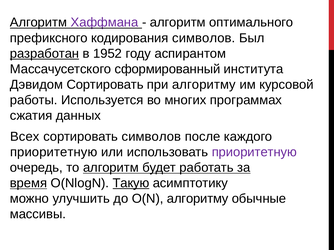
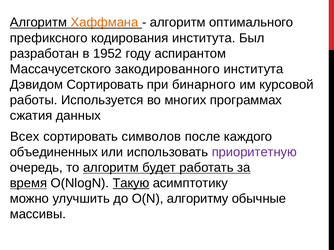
Хаффмана colour: purple -> orange
кодирования символов: символов -> института
разработан underline: present -> none
сформированный: сформированный -> закодированного
при алгоритму: алгоритму -> бинарного
приоритетную at (54, 152): приоритетную -> объединенных
